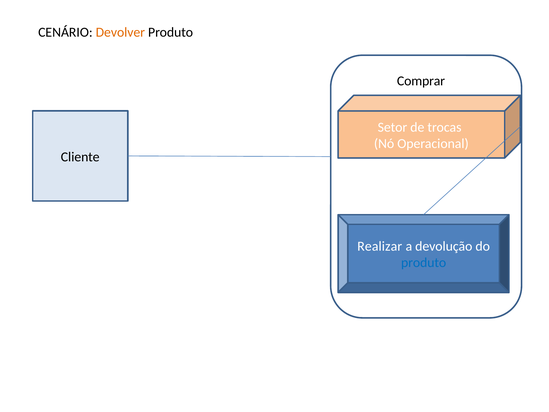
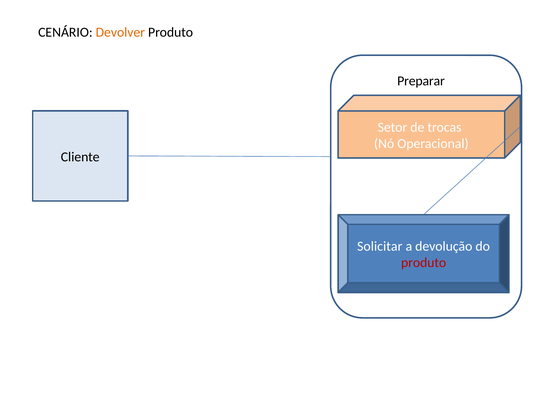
Comprar: Comprar -> Preparar
Realizar: Realizar -> Solicitar
produto at (424, 263) colour: blue -> red
